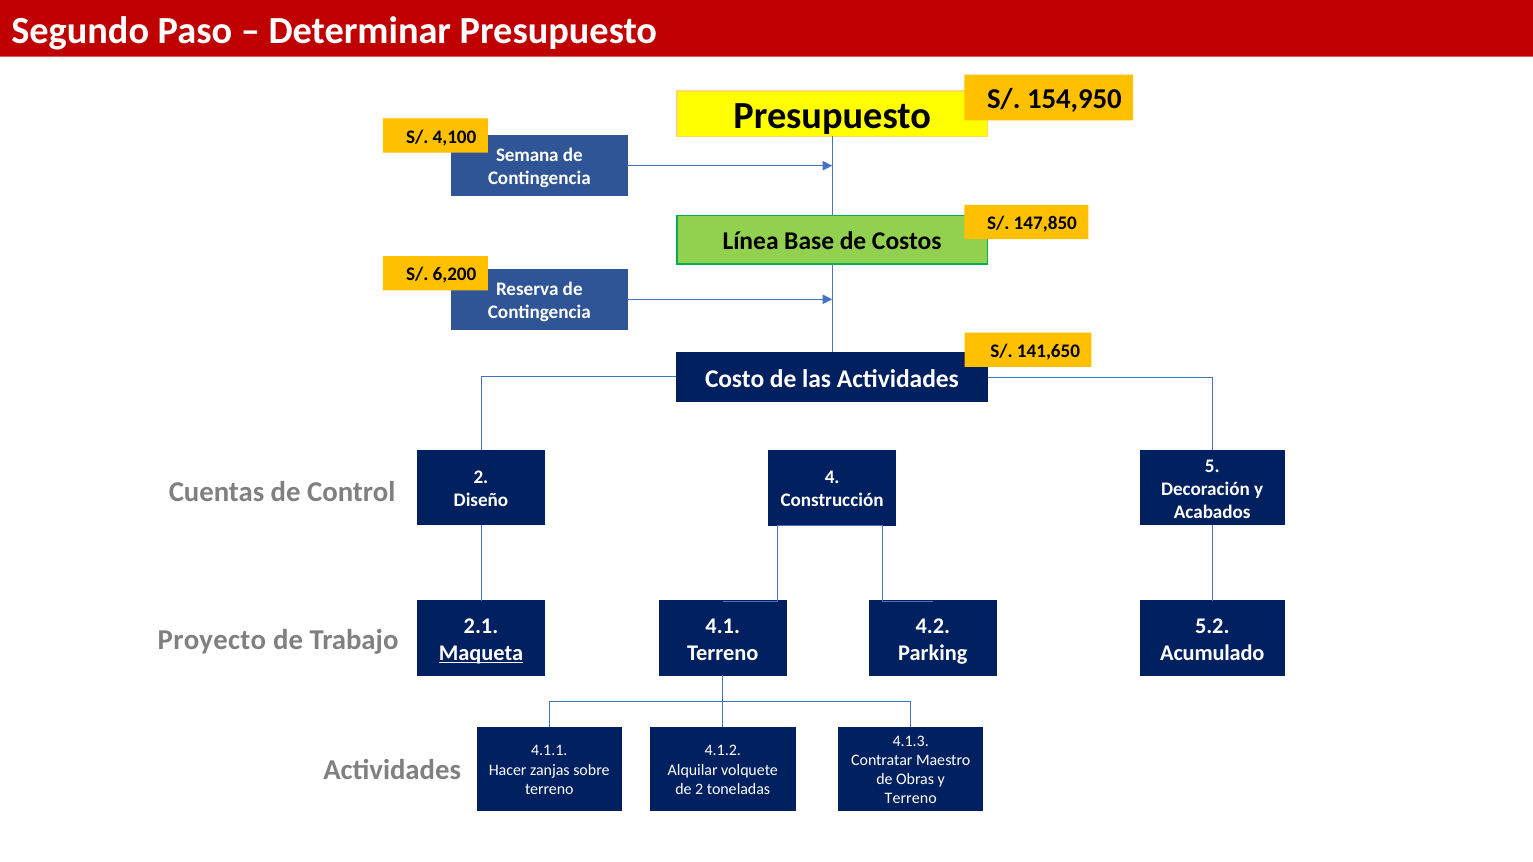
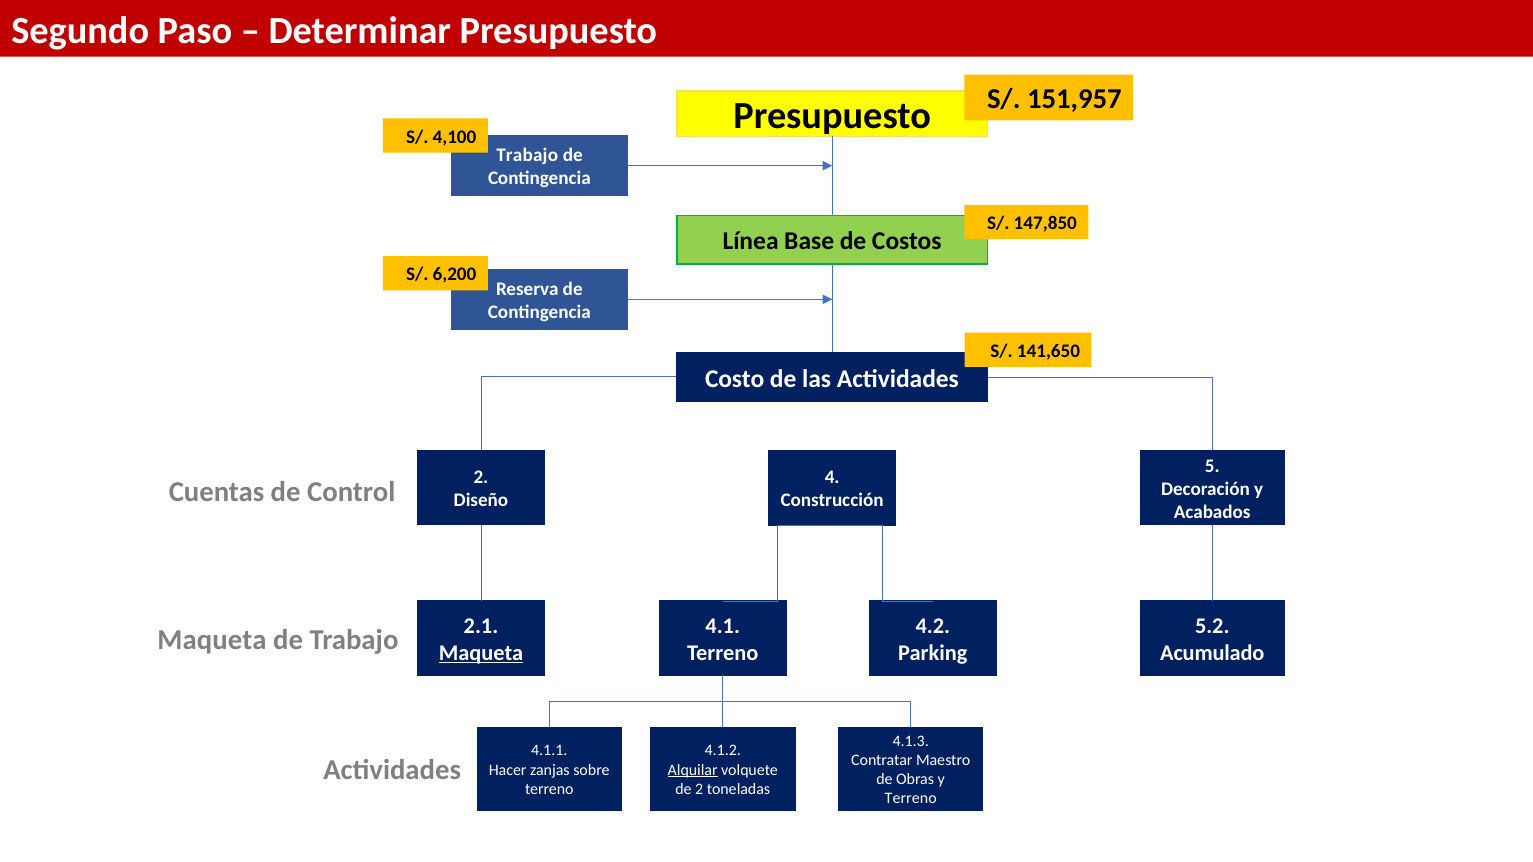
154,950: 154,950 -> 151,957
Semana at (527, 156): Semana -> Trabajo
Proyecto at (212, 640): Proyecto -> Maqueta
Alquilar underline: none -> present
